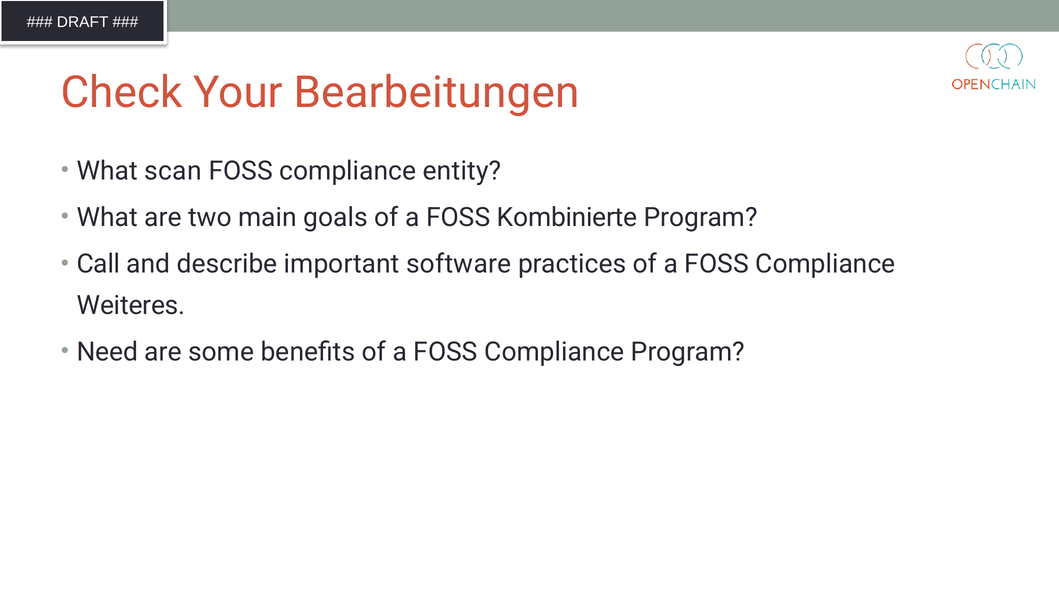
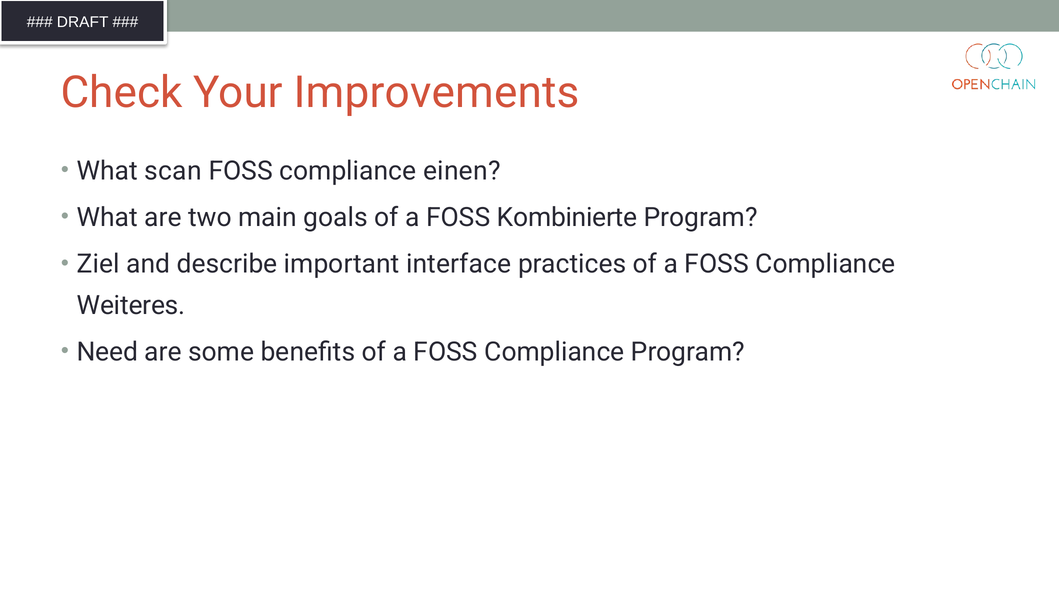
Bearbeitungen: Bearbeitungen -> Improvements
entity: entity -> einen
Call: Call -> Ziel
software: software -> interface
